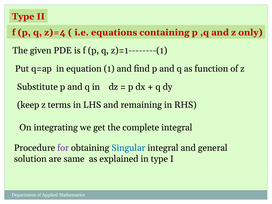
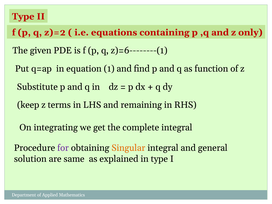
z)=4: z)=4 -> z)=2
z)=1--------(1: z)=1--------(1 -> z)=6--------(1
Singular colour: blue -> orange
